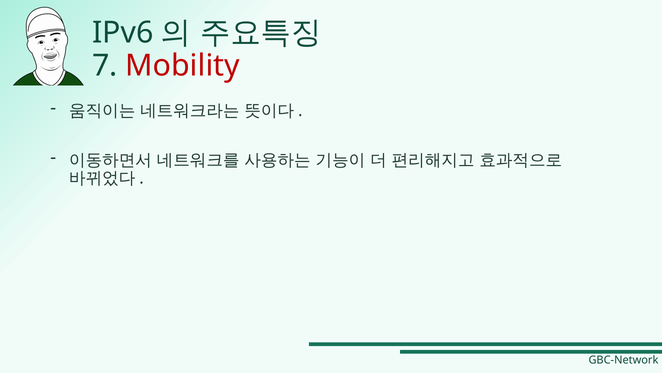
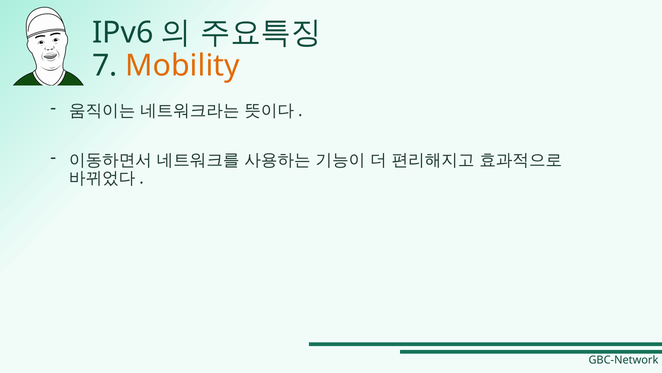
Mobility colour: red -> orange
